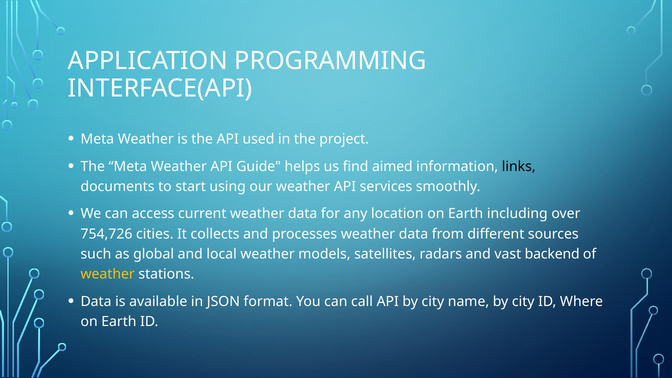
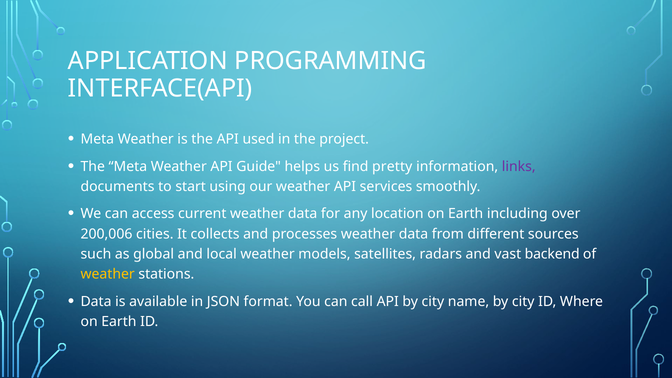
aimed: aimed -> pretty
links colour: black -> purple
754,726: 754,726 -> 200,006
